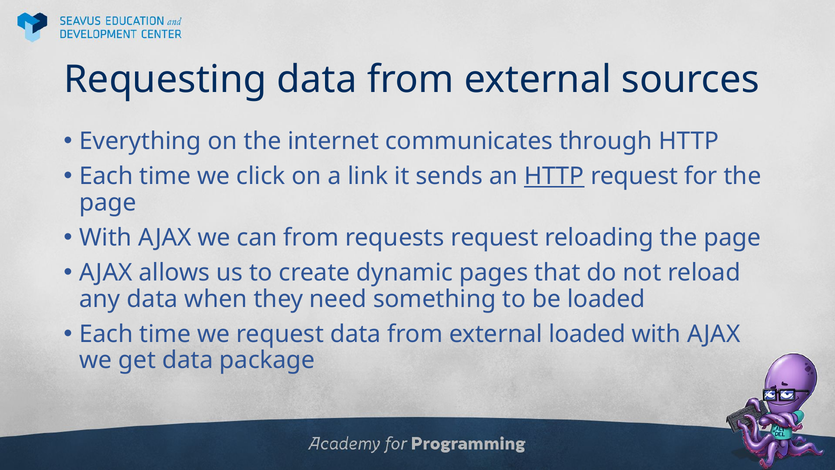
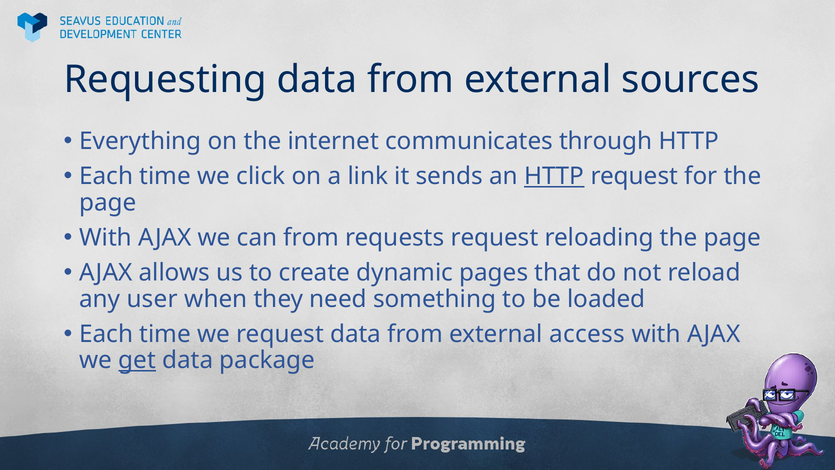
any data: data -> user
external loaded: loaded -> access
get underline: none -> present
